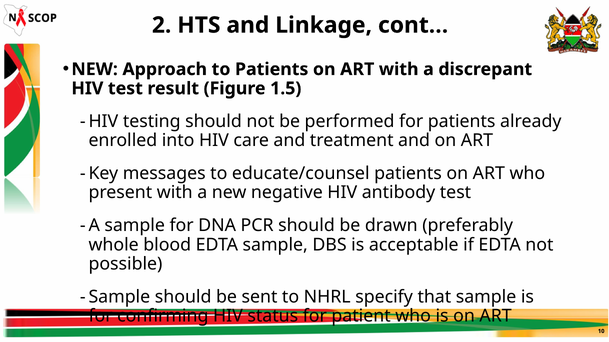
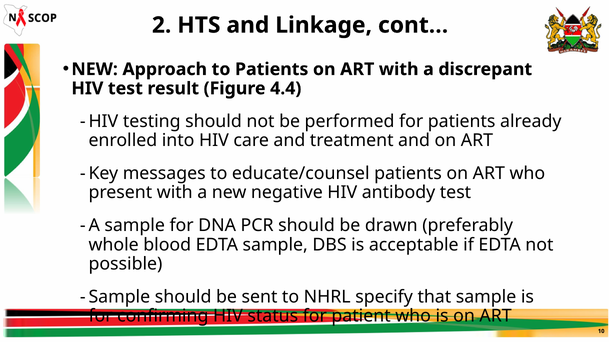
1.5: 1.5 -> 4.4
